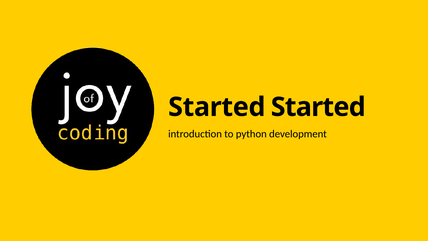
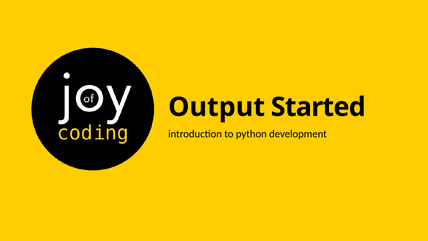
Started at (217, 107): Started -> Output
